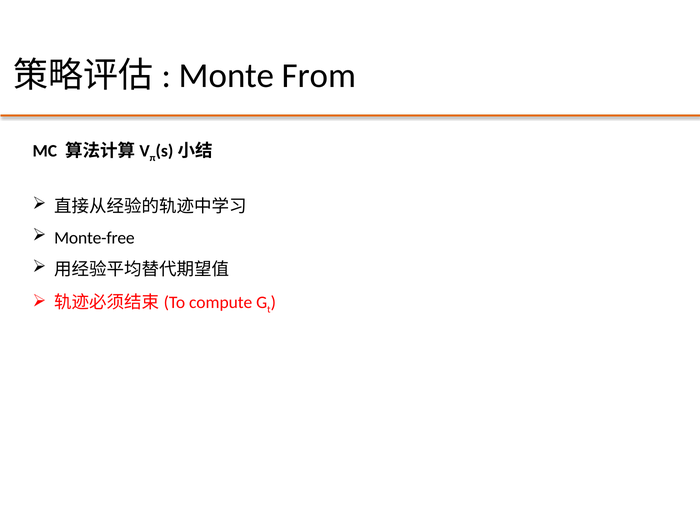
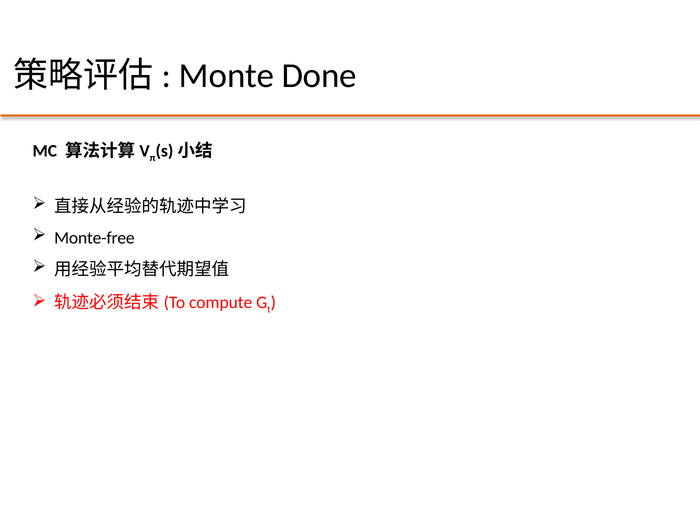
From: From -> Done
